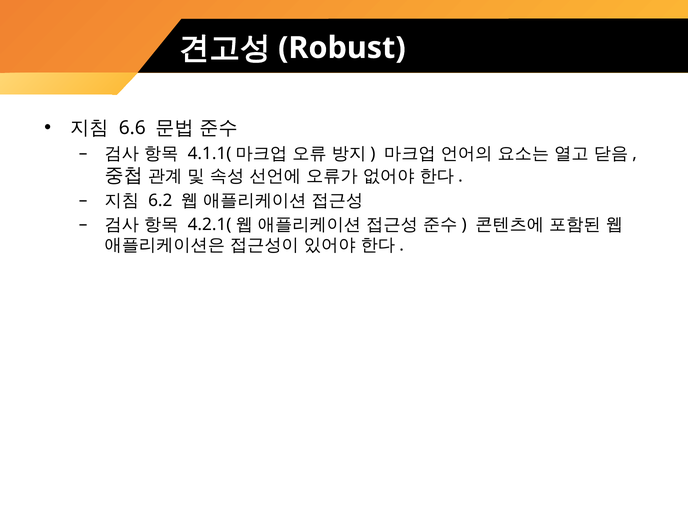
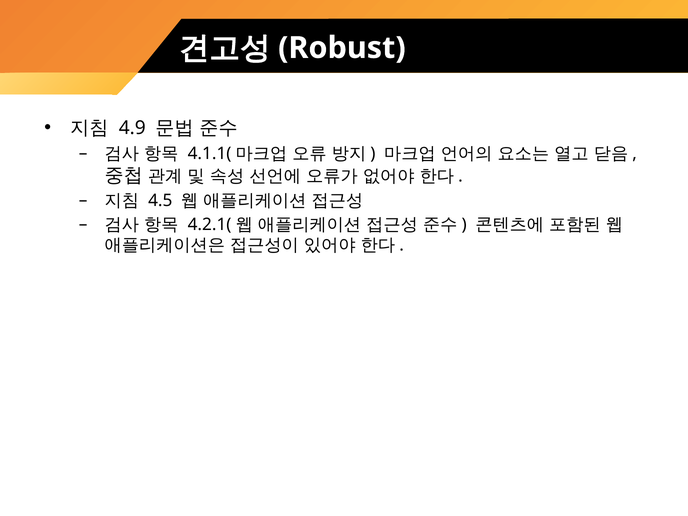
6.6: 6.6 -> 4.9
6.2: 6.2 -> 4.5
